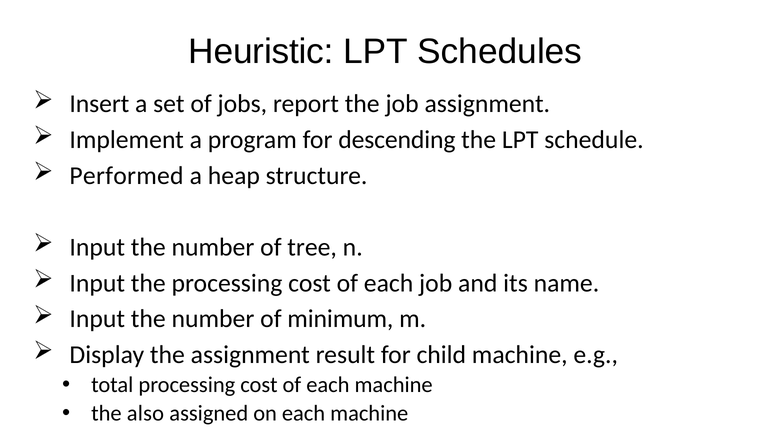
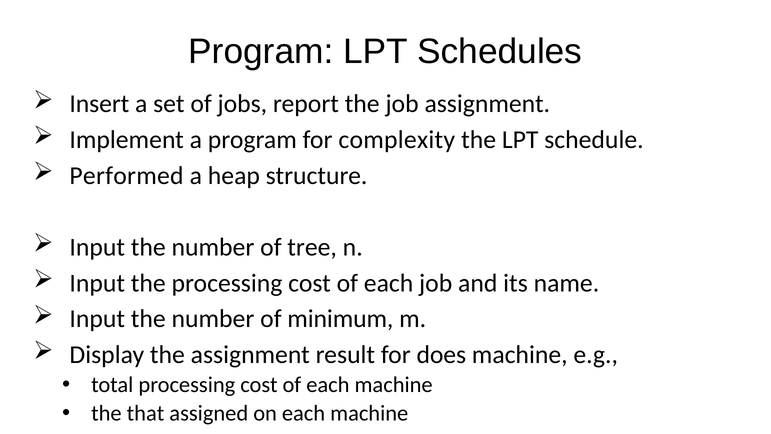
Heuristic at (261, 52): Heuristic -> Program
descending: descending -> complexity
child: child -> does
also: also -> that
